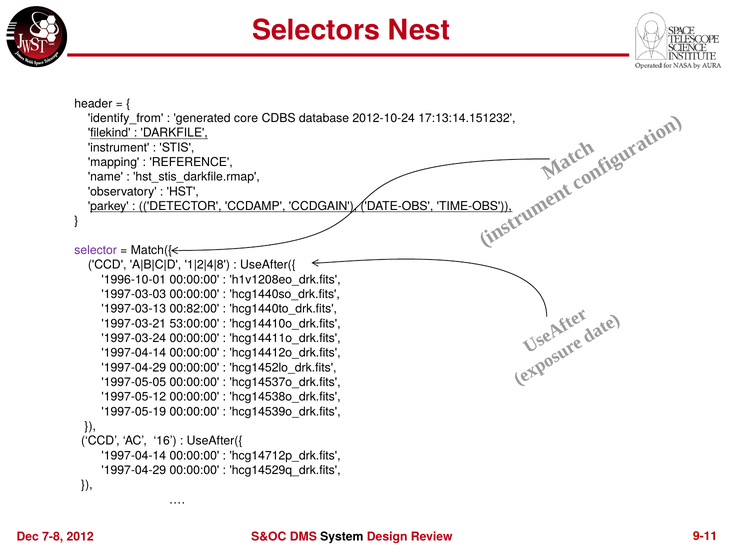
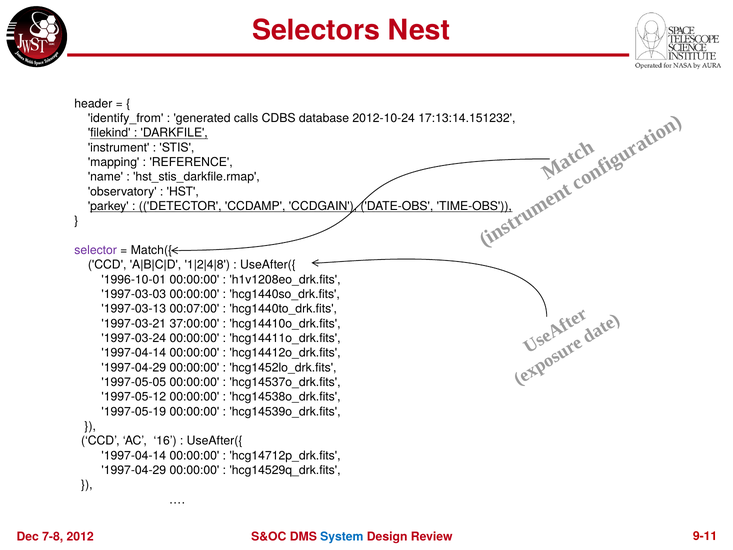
core: core -> calls
00:82:00: 00:82:00 -> 00:07:00
53:00:00: 53:00:00 -> 37:00:00
System colour: black -> blue
